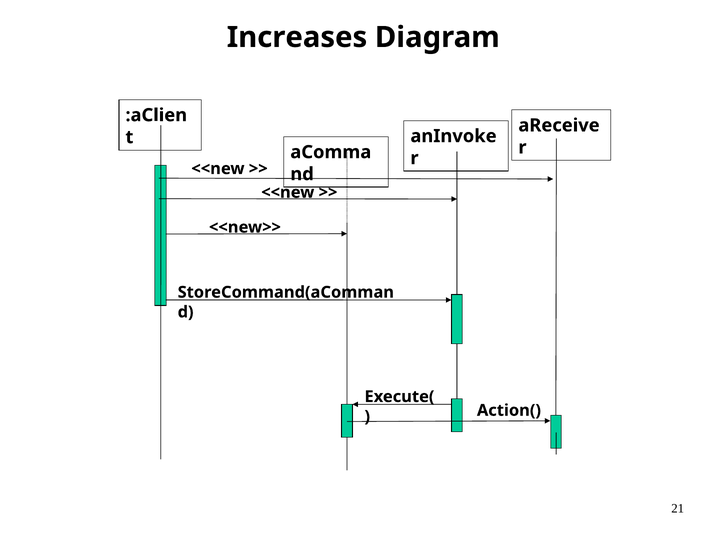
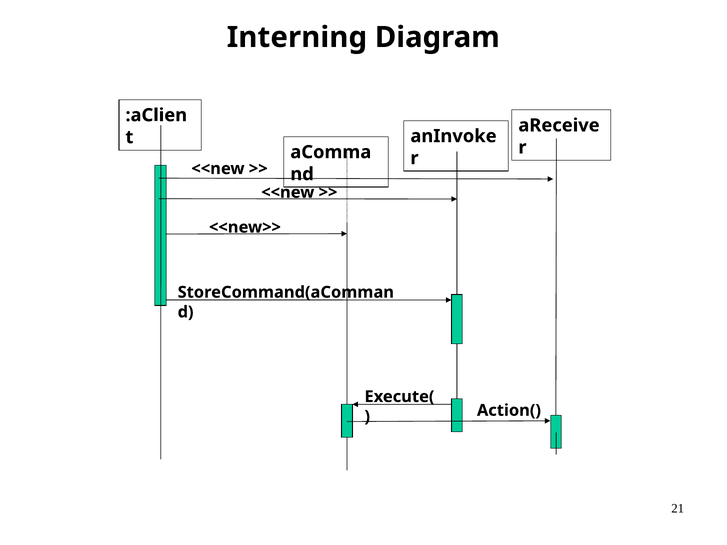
Increases: Increases -> Interning
